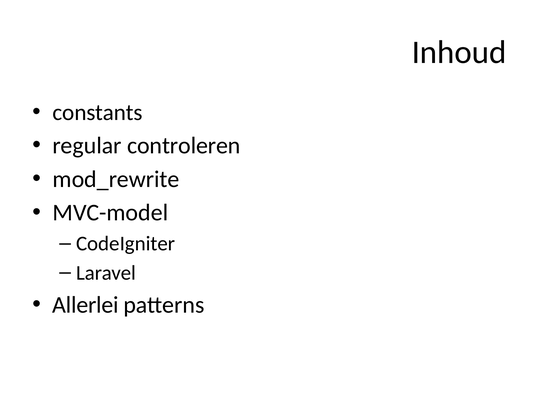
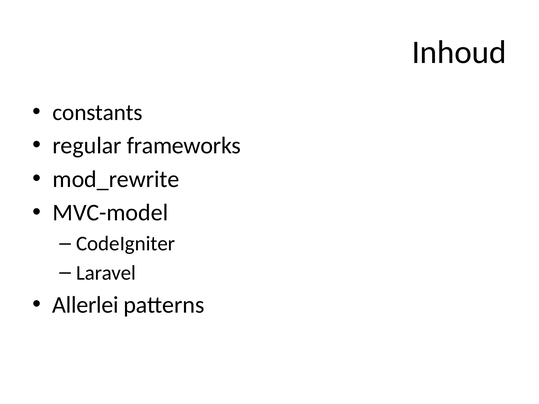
controleren: controleren -> frameworks
